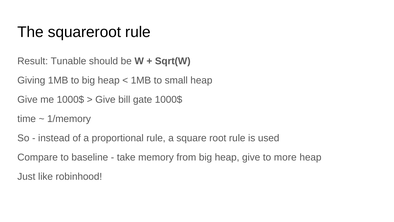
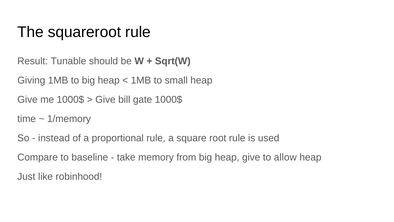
more: more -> allow
